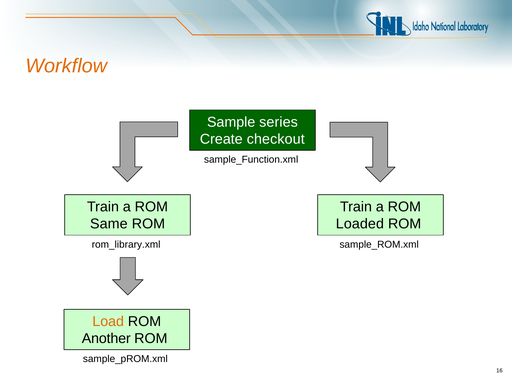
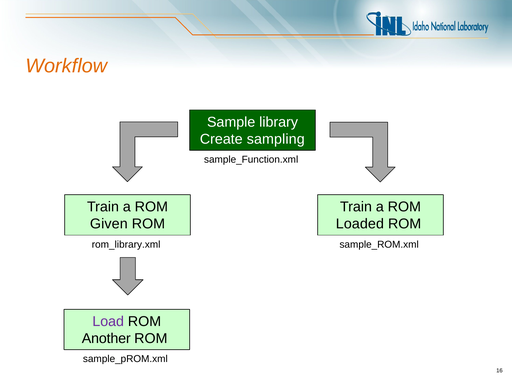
series: series -> library
checkout: checkout -> sampling
Same: Same -> Given
Load colour: orange -> purple
